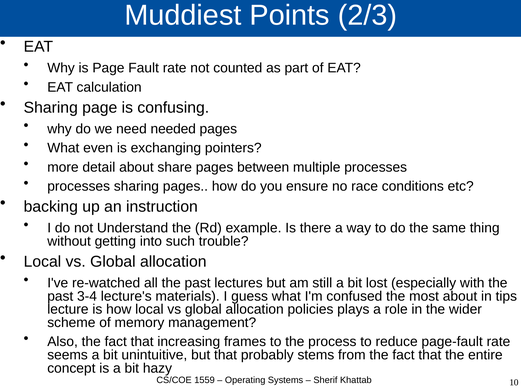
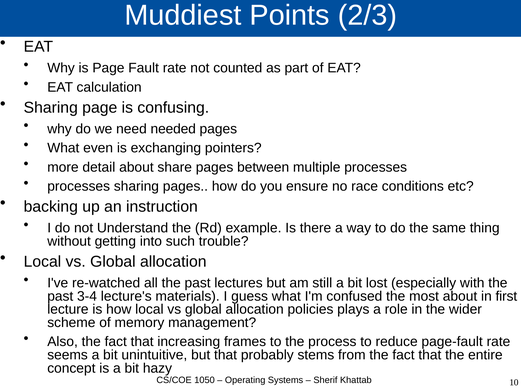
tips: tips -> first
1559: 1559 -> 1050
